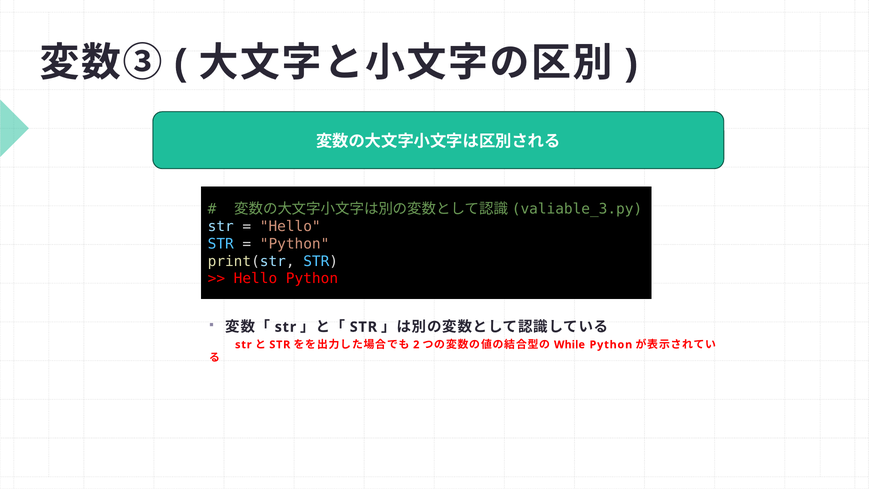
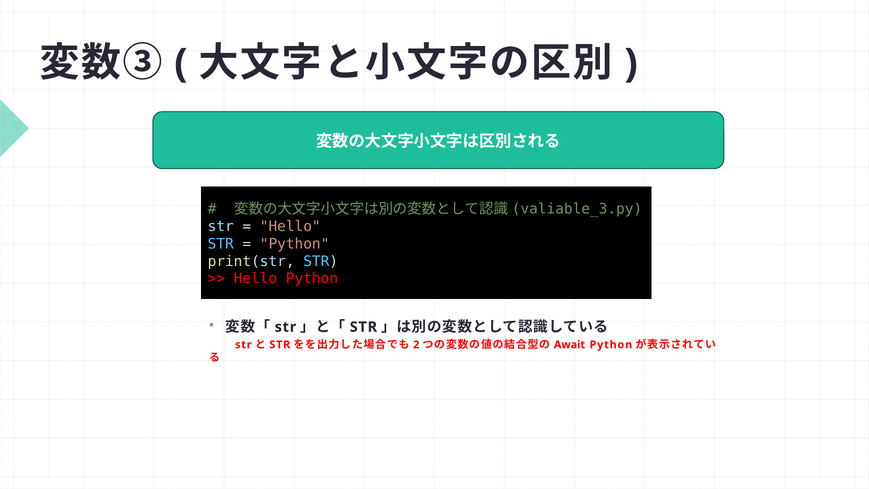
While: While -> Await
